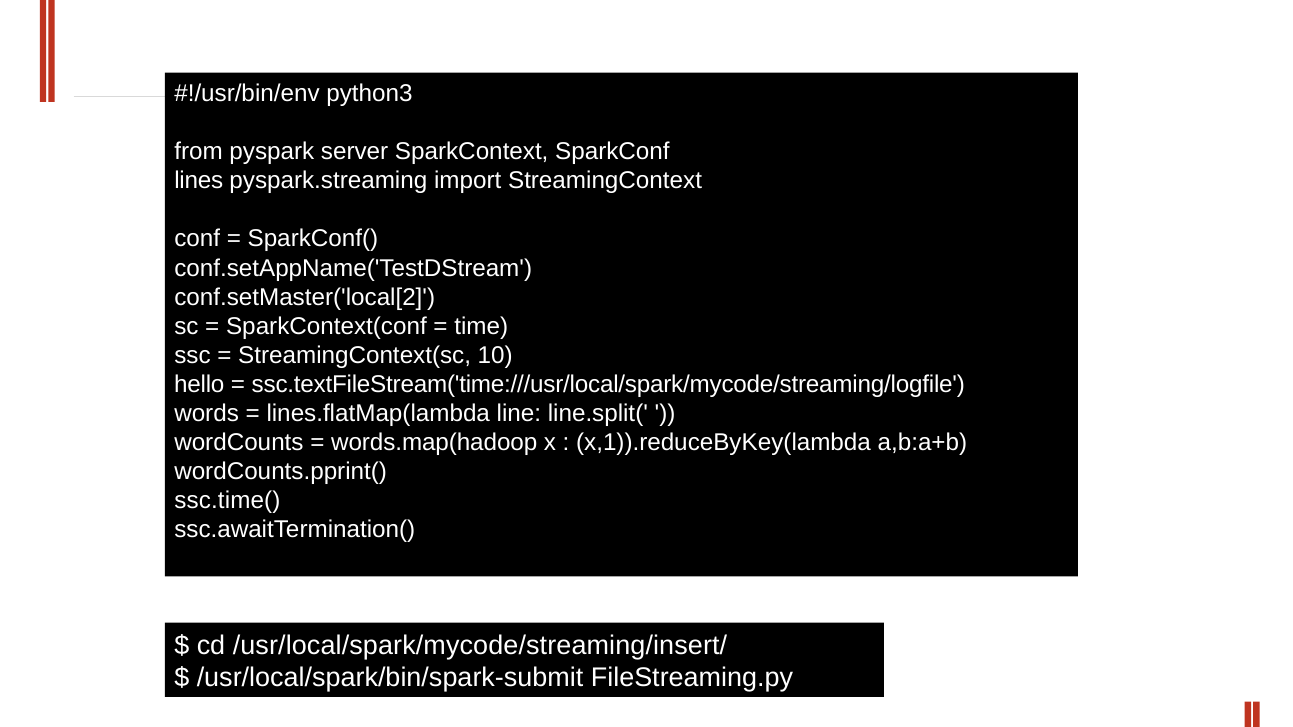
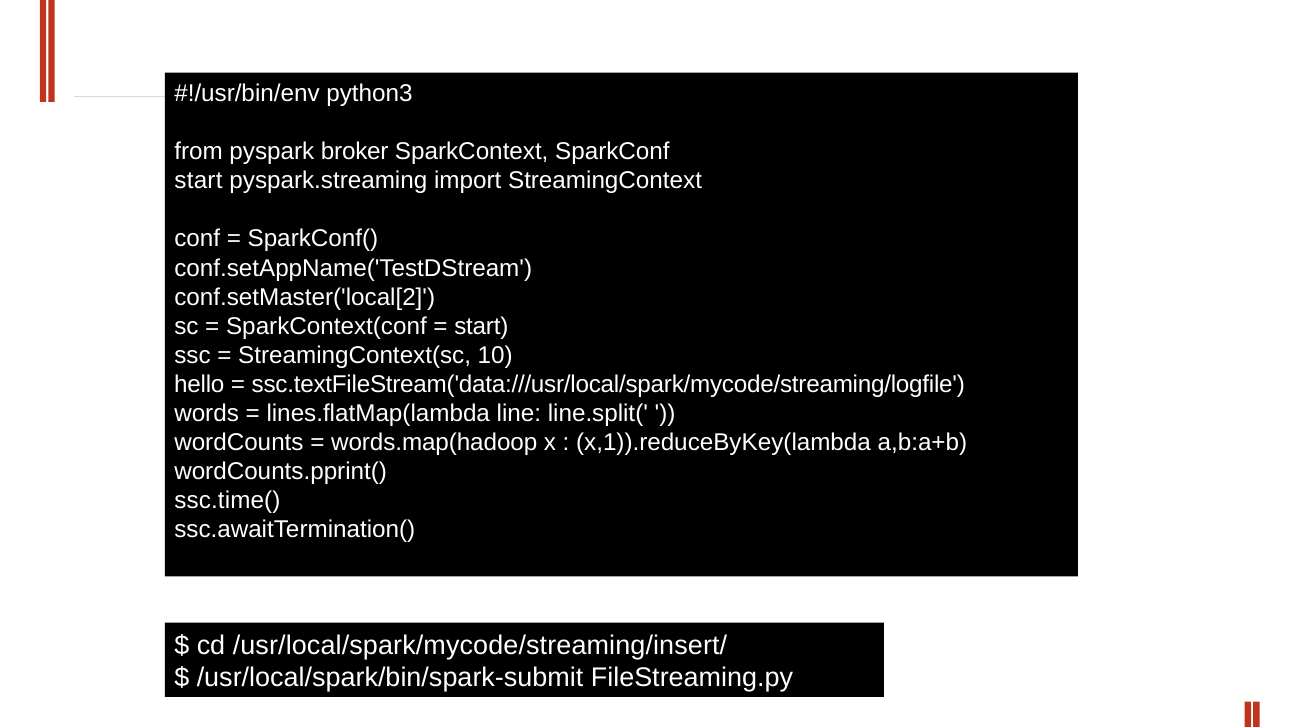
server: server -> broker
lines at (199, 181): lines -> start
time at (481, 326): time -> start
ssc.textFileStream('time:///usr/local/spark/mycode/streaming/logfile: ssc.textFileStream('time:///usr/local/spark/mycode/streaming/logfile -> ssc.textFileStream('data:///usr/local/spark/mycode/streaming/logfile
